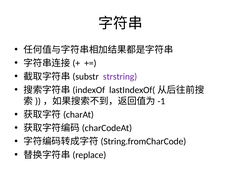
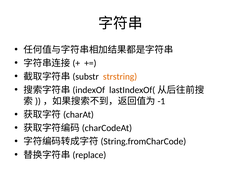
strstring colour: purple -> orange
